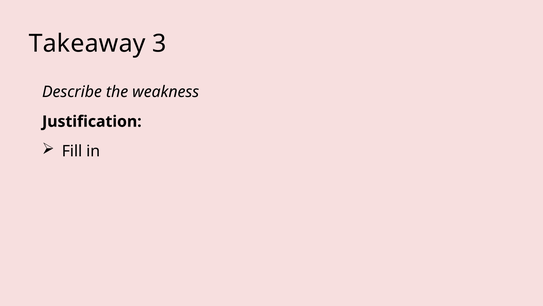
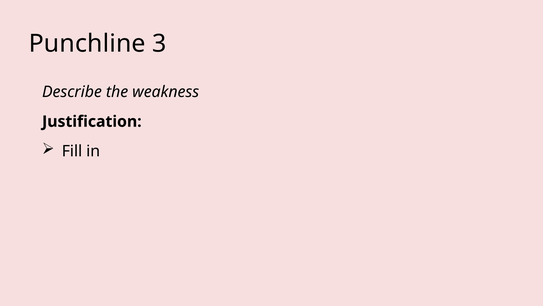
Takeaway: Takeaway -> Punchline
